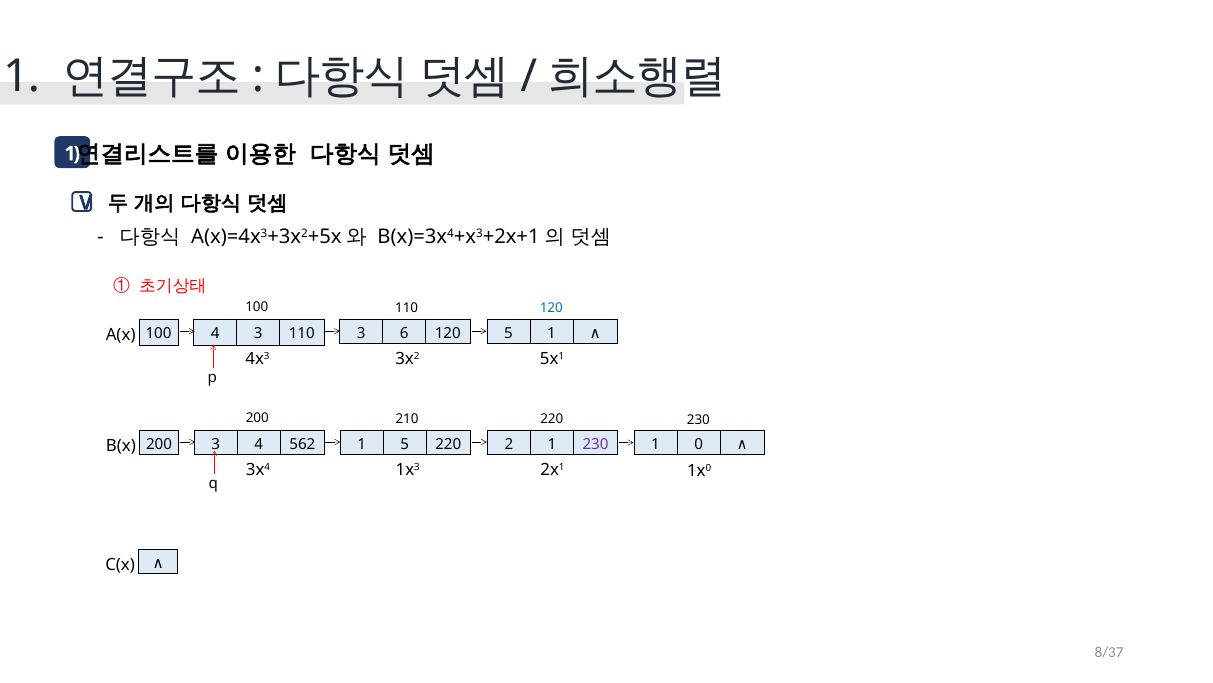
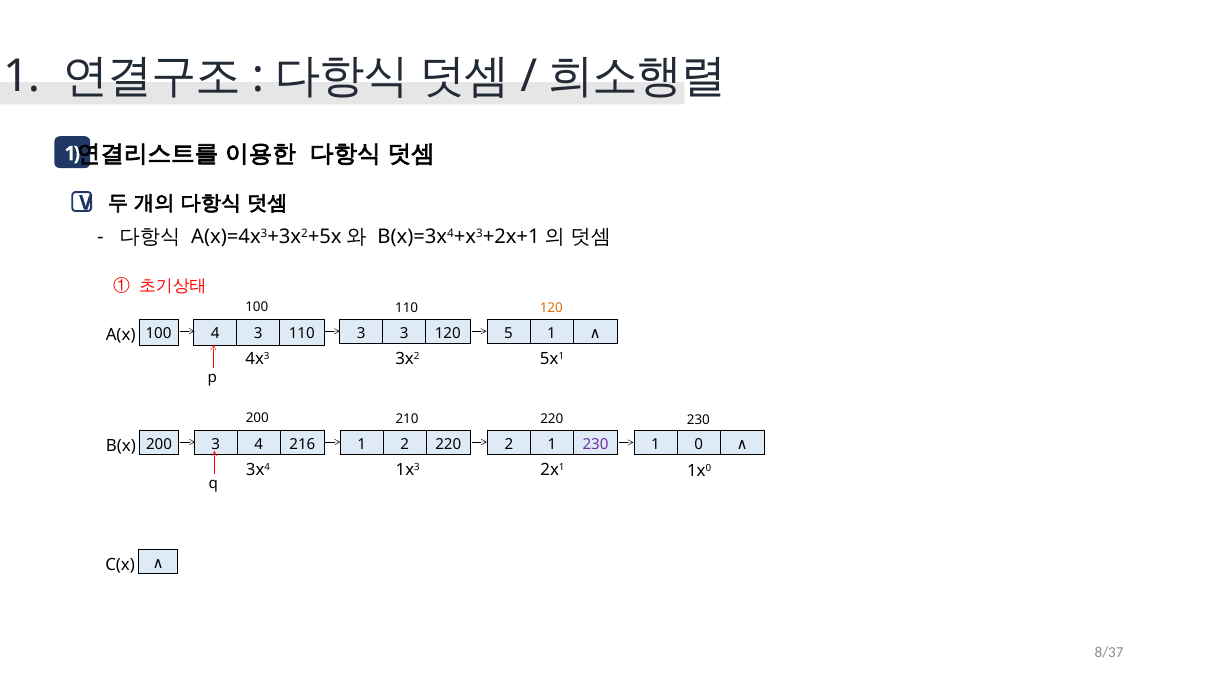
120 at (551, 308) colour: blue -> orange
3 6: 6 -> 3
562: 562 -> 216
1 5: 5 -> 2
